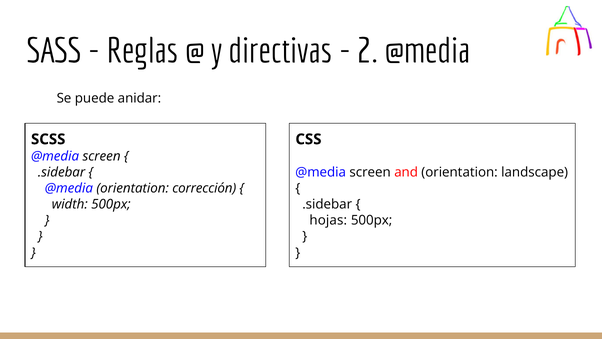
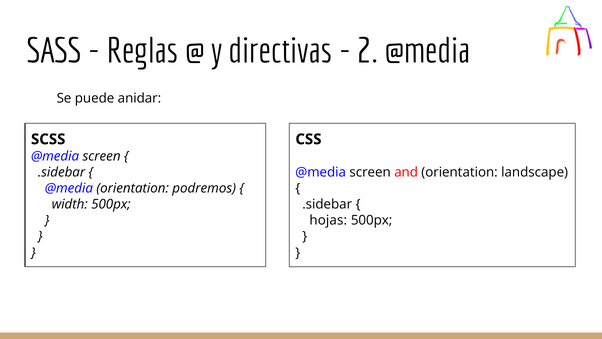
corrección: corrección -> podremos
